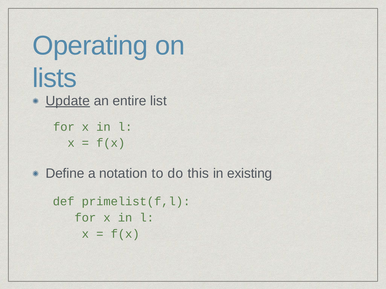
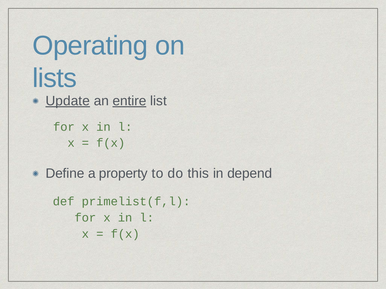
entire underline: none -> present
notation: notation -> property
existing: existing -> depend
